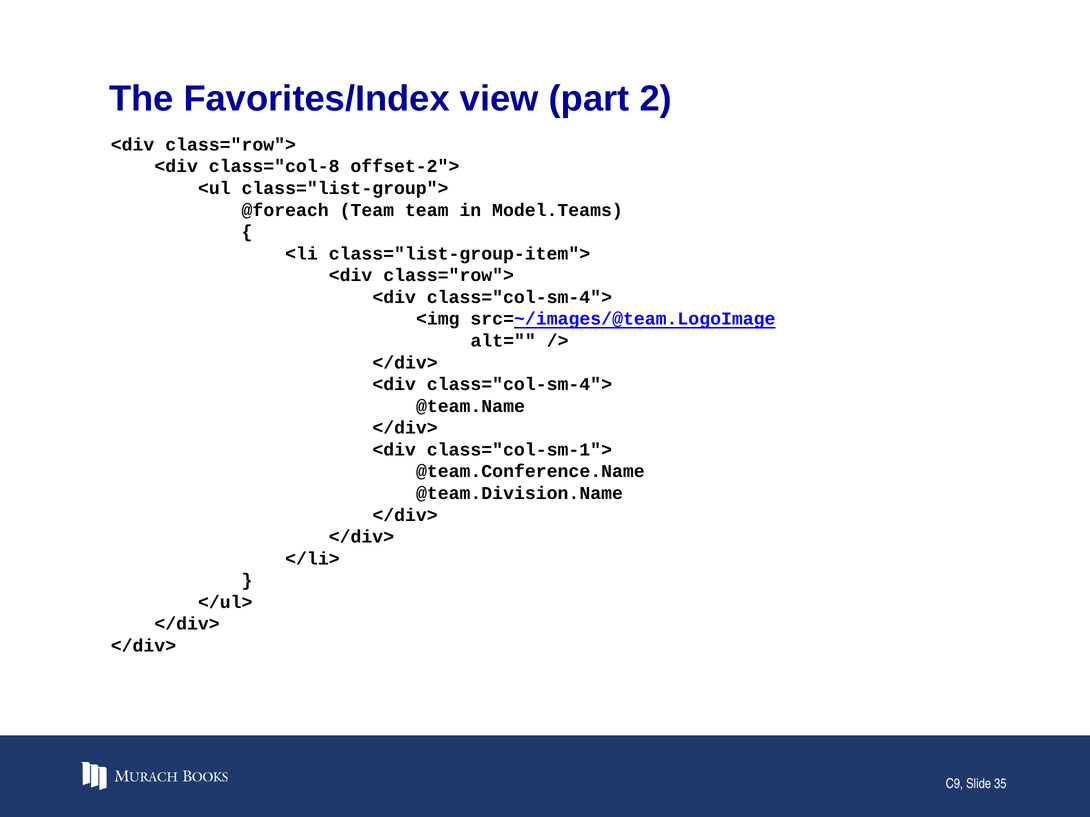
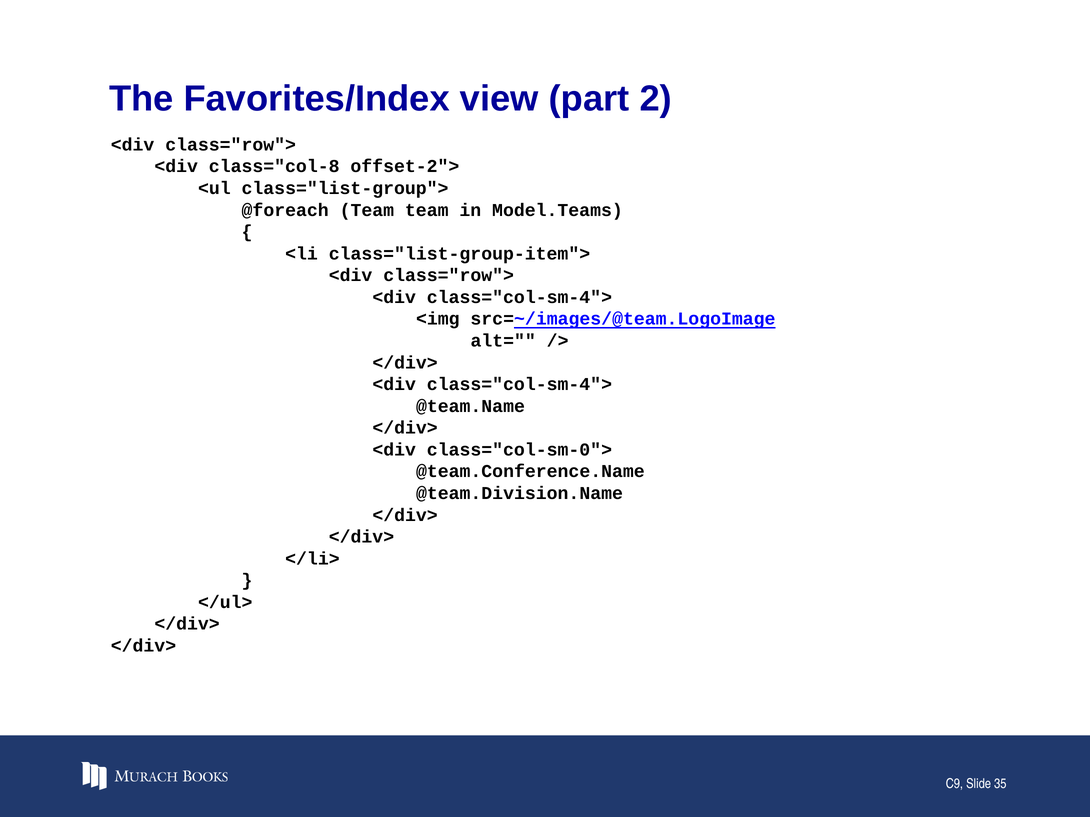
class="col-sm-1">: class="col-sm-1"> -> class="col-sm-0">
